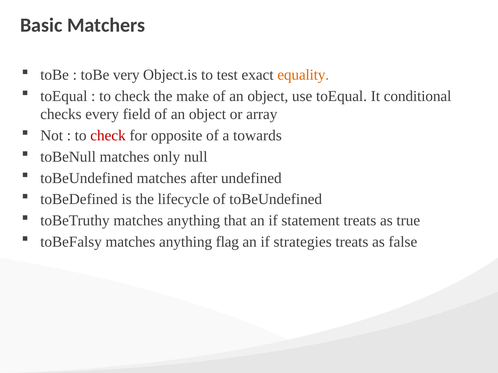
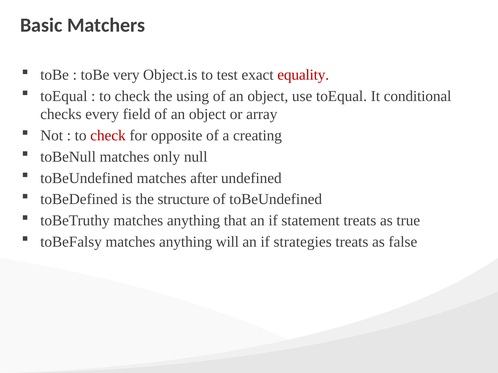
equality colour: orange -> red
make: make -> using
towards: towards -> creating
lifecycle: lifecycle -> structure
flag: flag -> will
